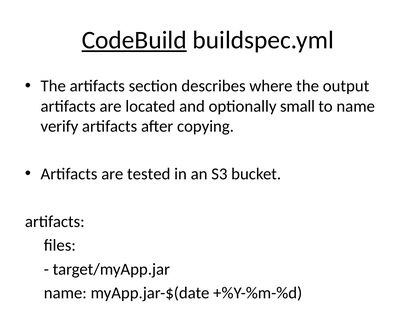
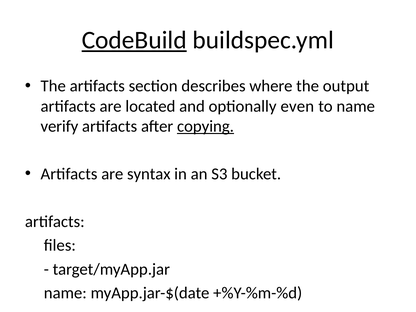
small: small -> even
copying underline: none -> present
tested: tested -> syntax
